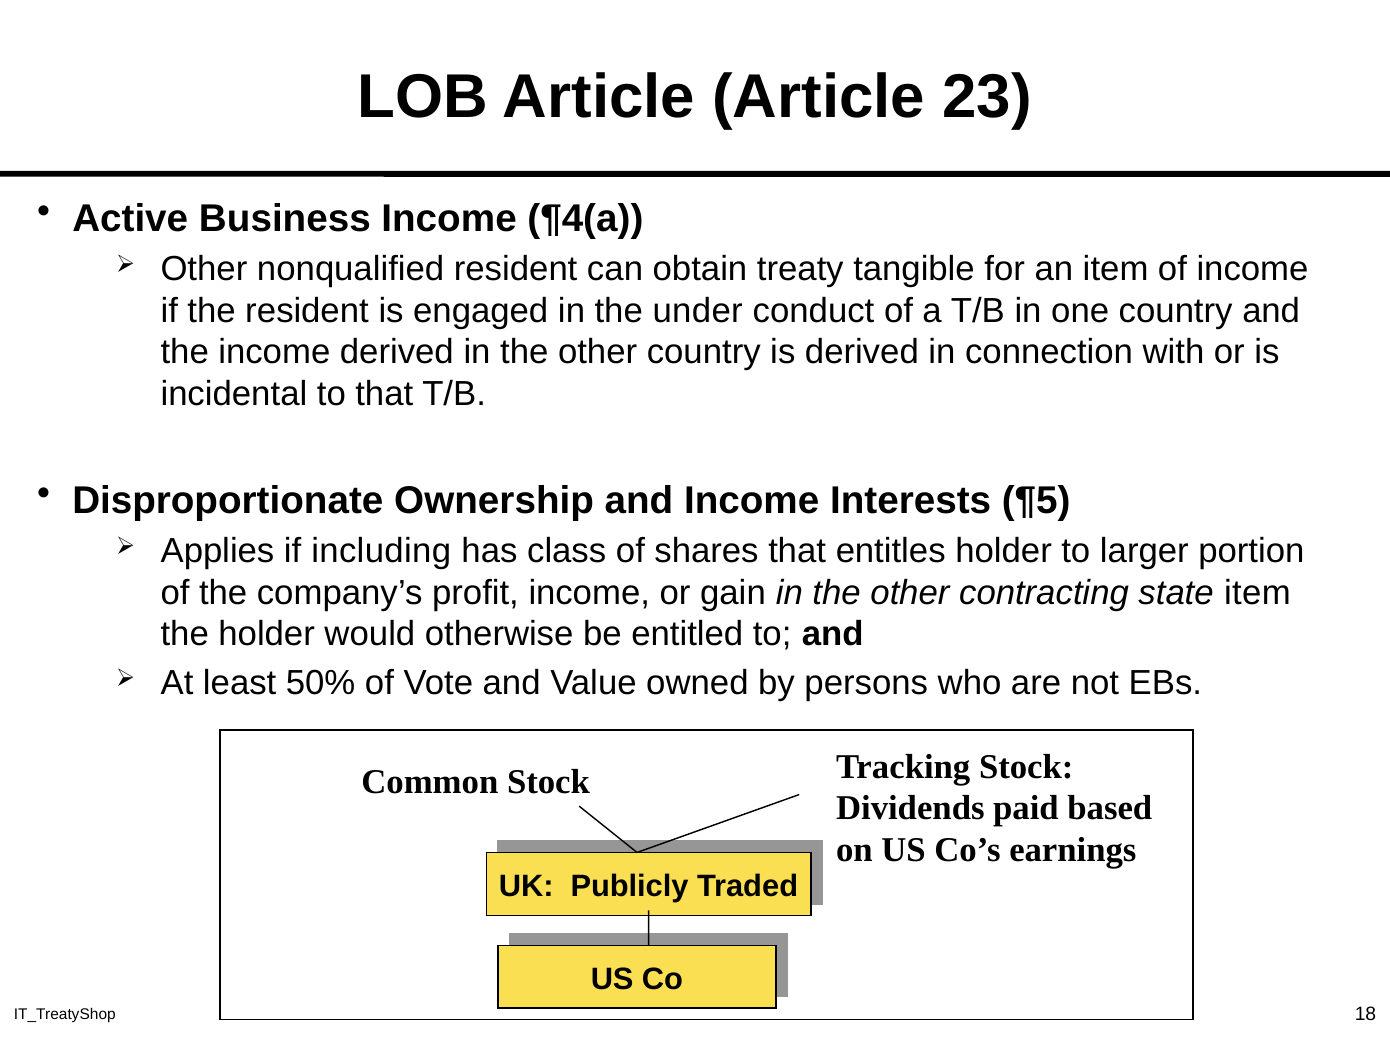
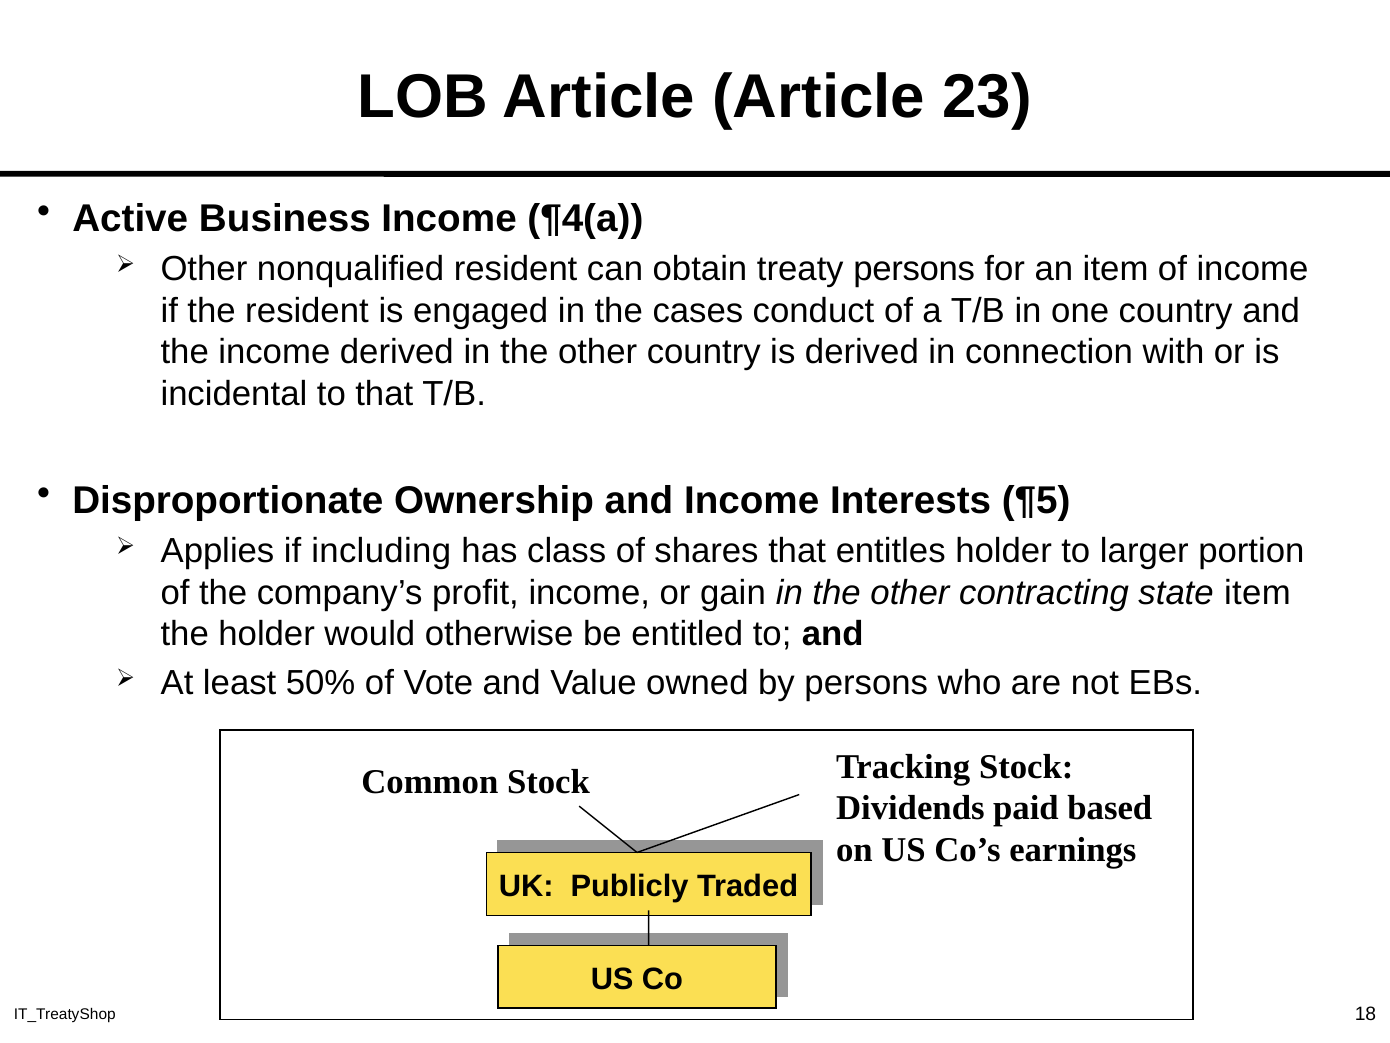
treaty tangible: tangible -> persons
under: under -> cases
